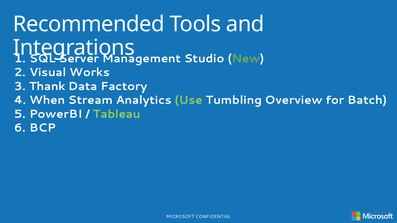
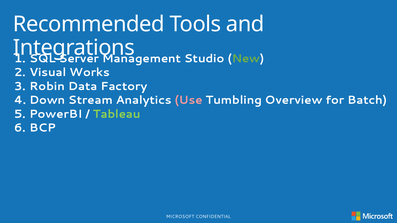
Thank: Thank -> Robin
When: When -> Down
Use colour: light green -> pink
